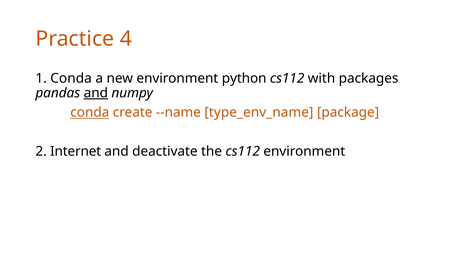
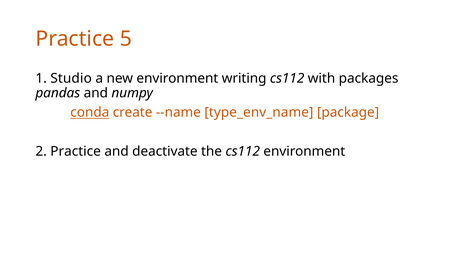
4: 4 -> 5
1 Conda: Conda -> Studio
python: python -> writing
and at (96, 93) underline: present -> none
2 Internet: Internet -> Practice
